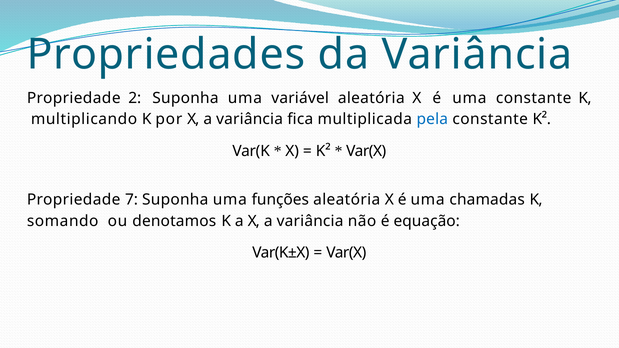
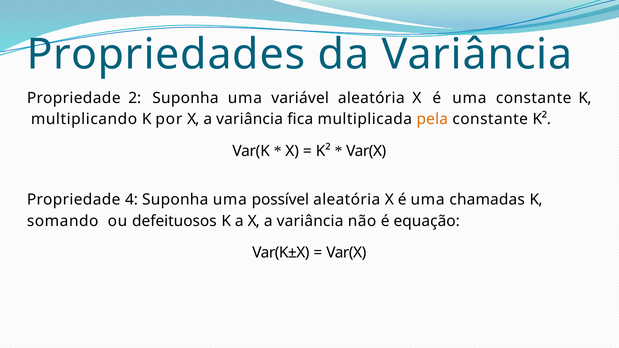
pela colour: blue -> orange
7: 7 -> 4
funções: funções -> possível
denotamos: denotamos -> defeituosos
